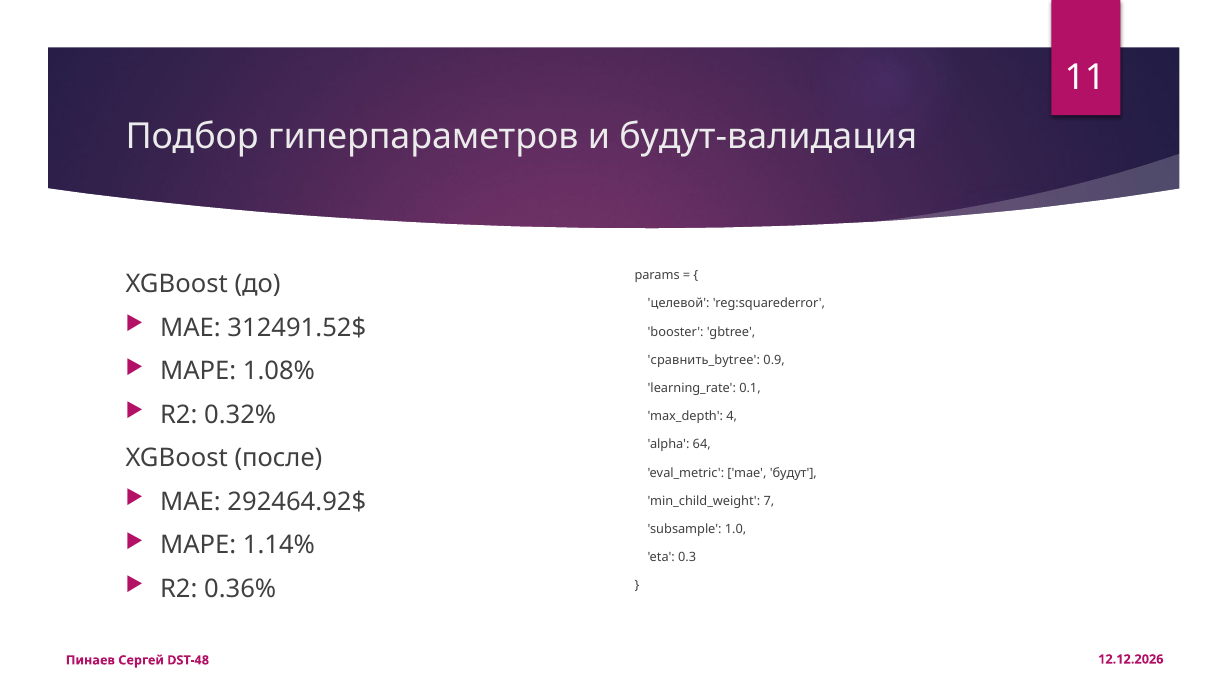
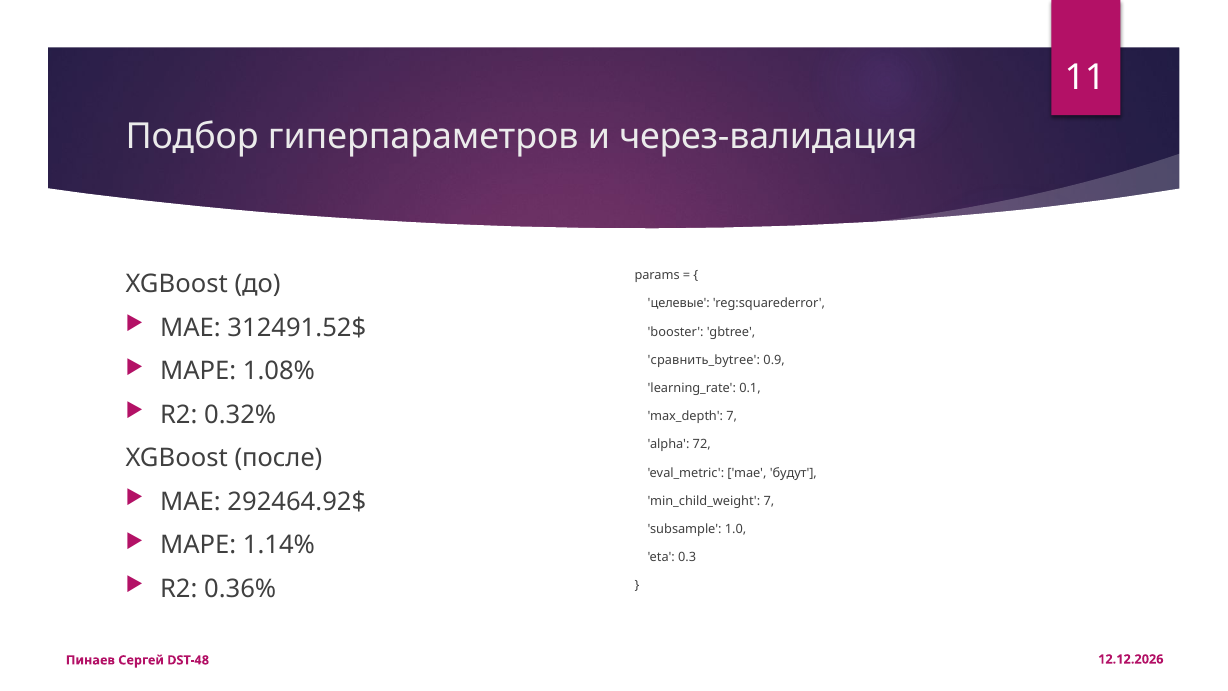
будут-валидация: будут-валидация -> через-валидация
целевой: целевой -> целевые
max_depth 4: 4 -> 7
64: 64 -> 72
